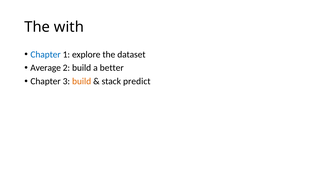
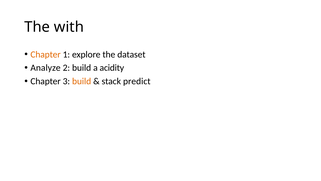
Chapter at (46, 54) colour: blue -> orange
Average: Average -> Analyze
better: better -> acidity
